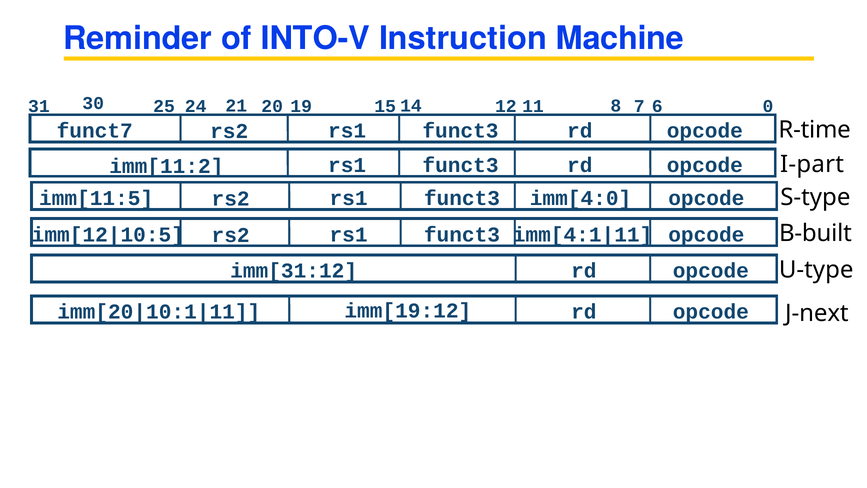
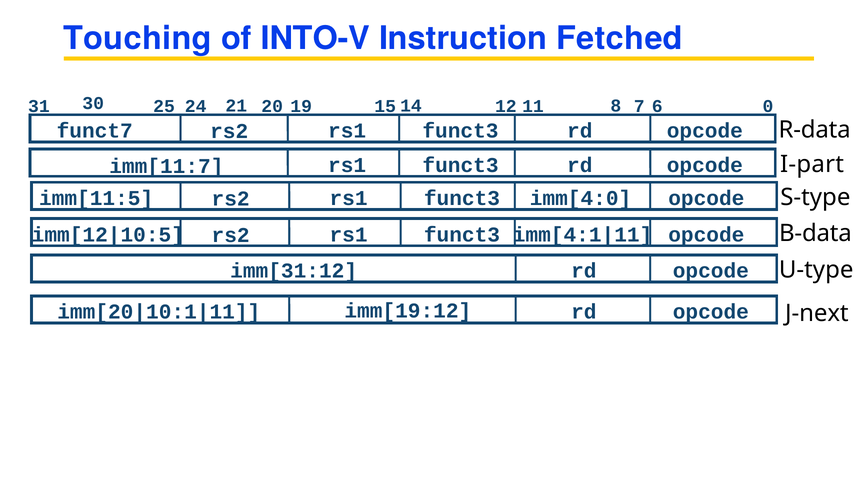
Reminder: Reminder -> Touching
Machine: Machine -> Fetched
R-time: R-time -> R-data
imm[11:2: imm[11:2 -> imm[11:7
B-built: B-built -> B-data
